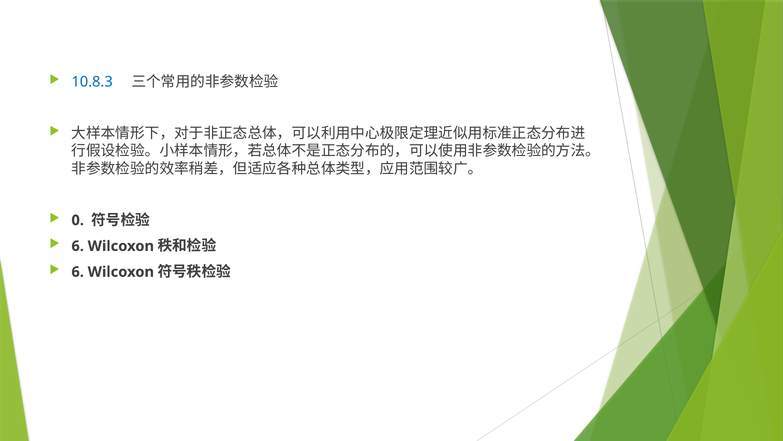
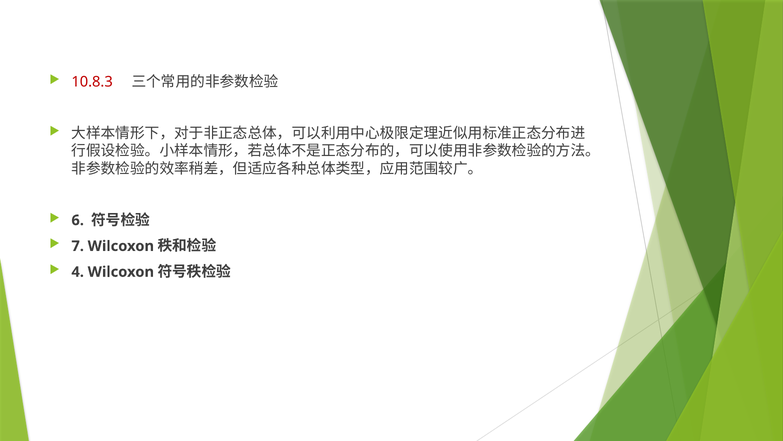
10.8.3 colour: blue -> red
0: 0 -> 6
6 at (78, 246): 6 -> 7
6 at (78, 272): 6 -> 4
